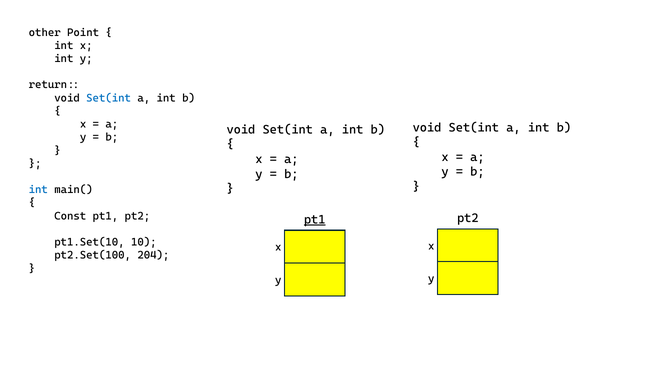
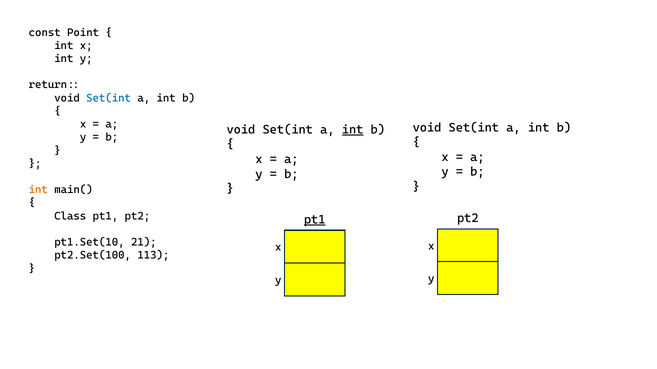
other: other -> const
int at (353, 130) underline: none -> present
int at (38, 190) colour: blue -> orange
Const: Const -> Class
10: 10 -> 21
204: 204 -> 113
